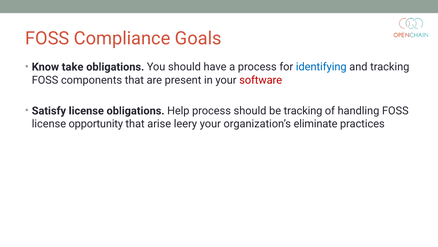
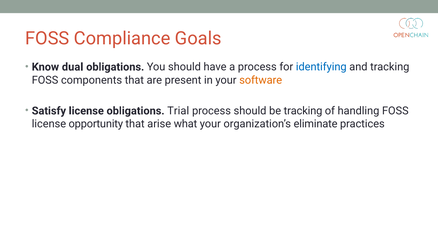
take: take -> dual
software colour: red -> orange
Help: Help -> Trial
leery: leery -> what
